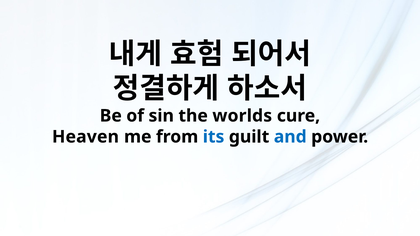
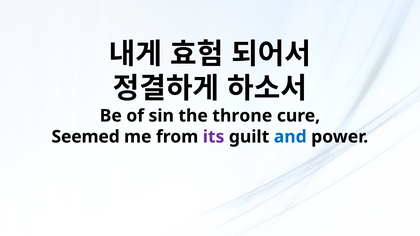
worlds: worlds -> throne
Heaven: Heaven -> Seemed
its colour: blue -> purple
